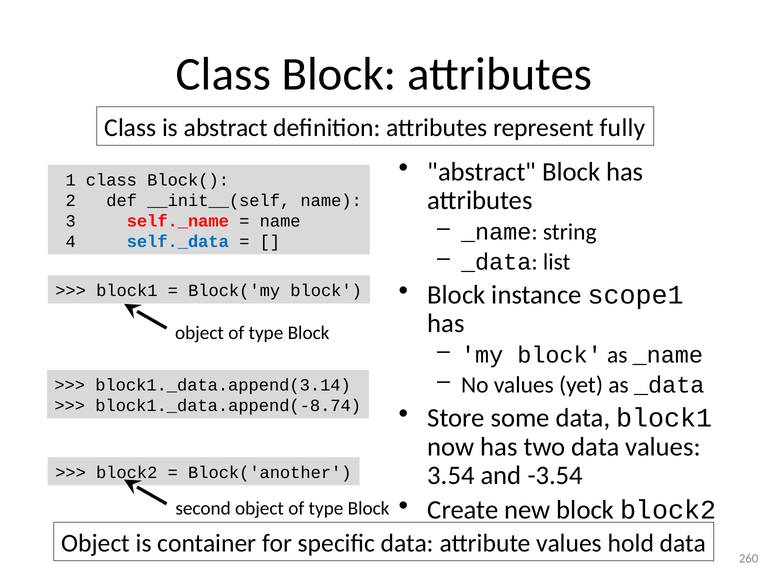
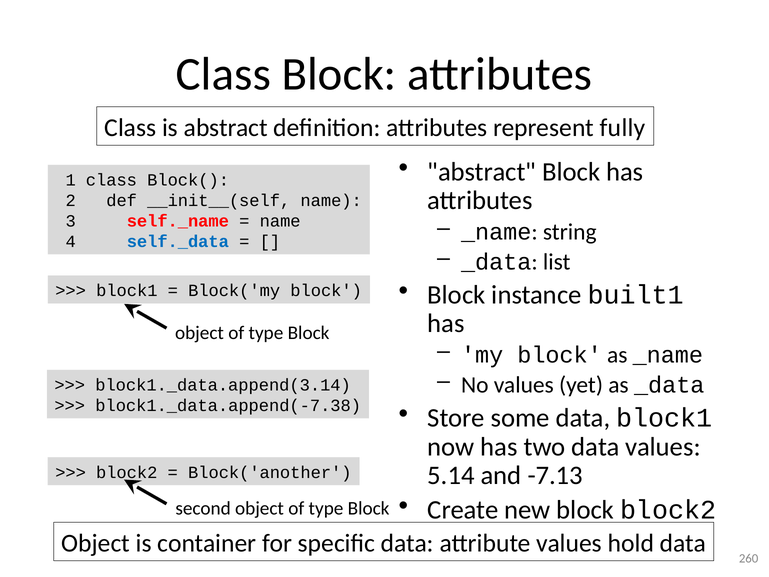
scope1: scope1 -> built1
block1._data.append(-8.74: block1._data.append(-8.74 -> block1._data.append(-7.38
3.54: 3.54 -> 5.14
-3.54: -3.54 -> -7.13
